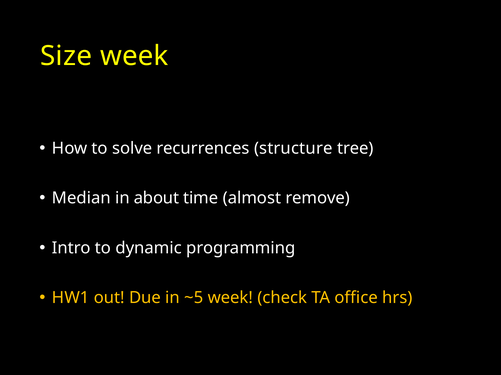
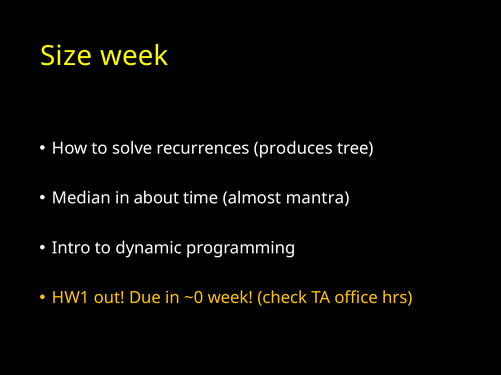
structure: structure -> produces
remove: remove -> mantra
~5: ~5 -> ~0
